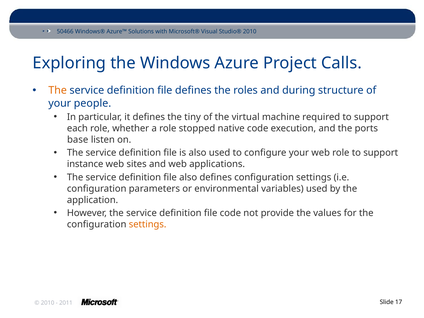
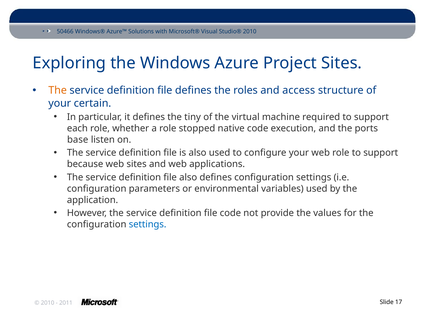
Project Calls: Calls -> Sites
during: during -> access
people: people -> certain
instance: instance -> because
settings at (148, 224) colour: orange -> blue
